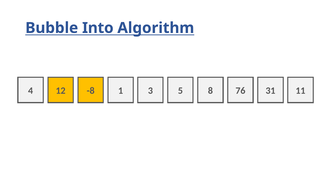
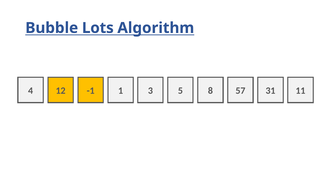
Into: Into -> Lots
-8: -8 -> -1
76: 76 -> 57
